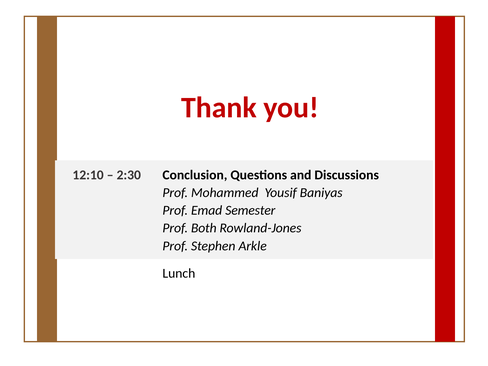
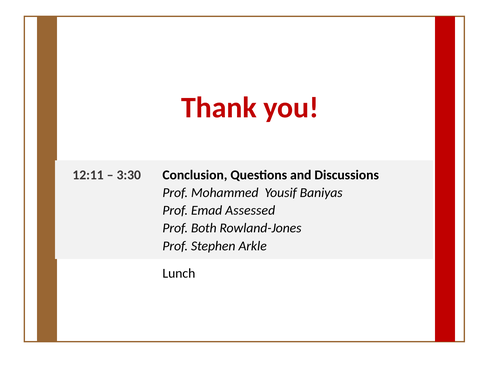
12:10: 12:10 -> 12:11
2:30: 2:30 -> 3:30
Semester: Semester -> Assessed
